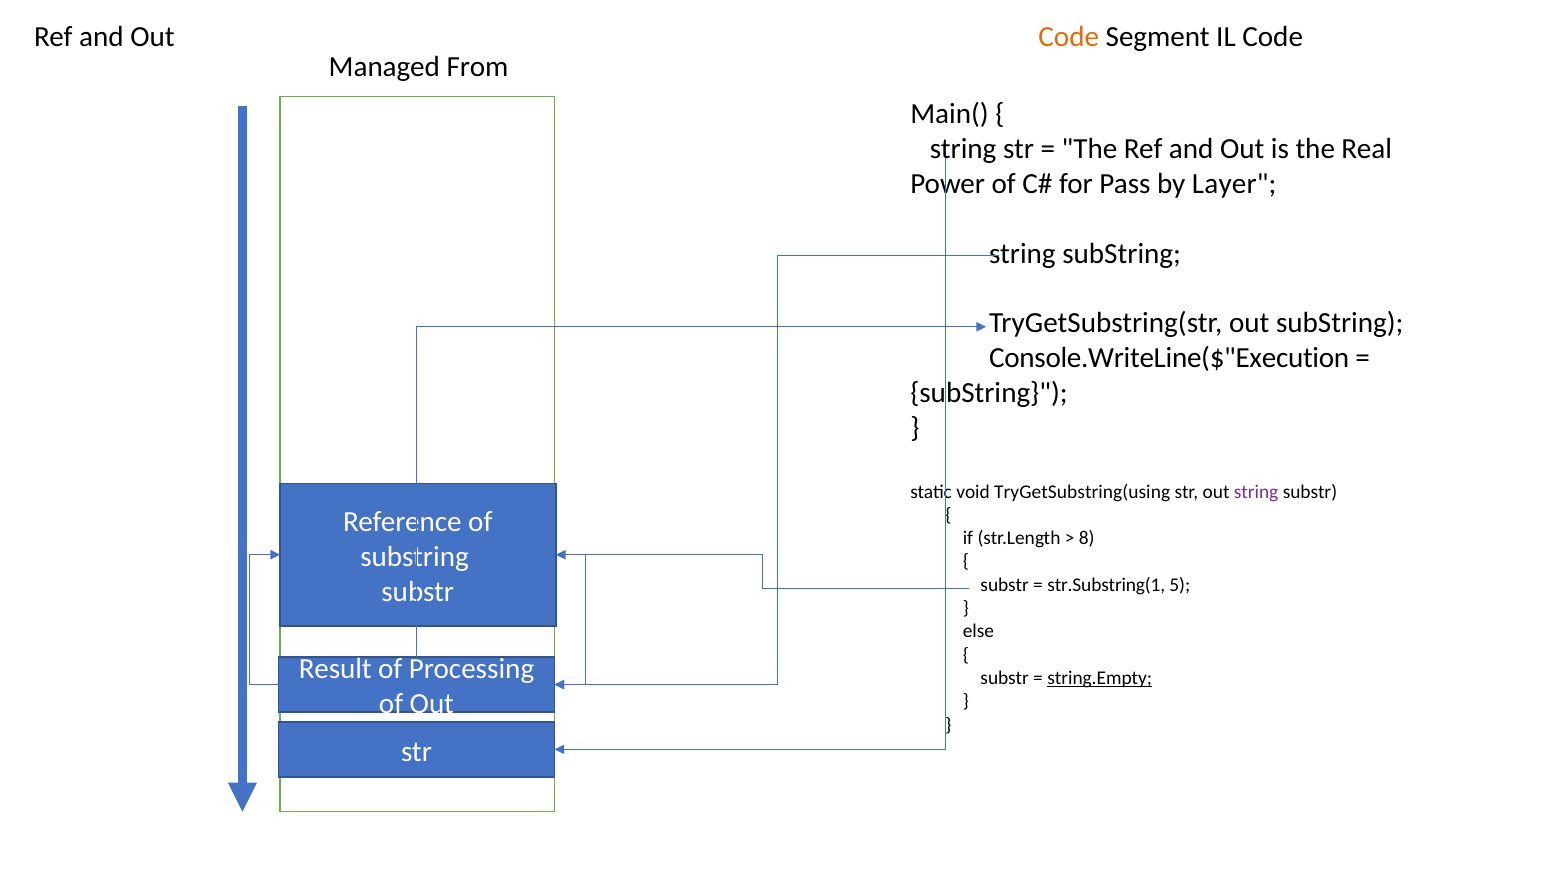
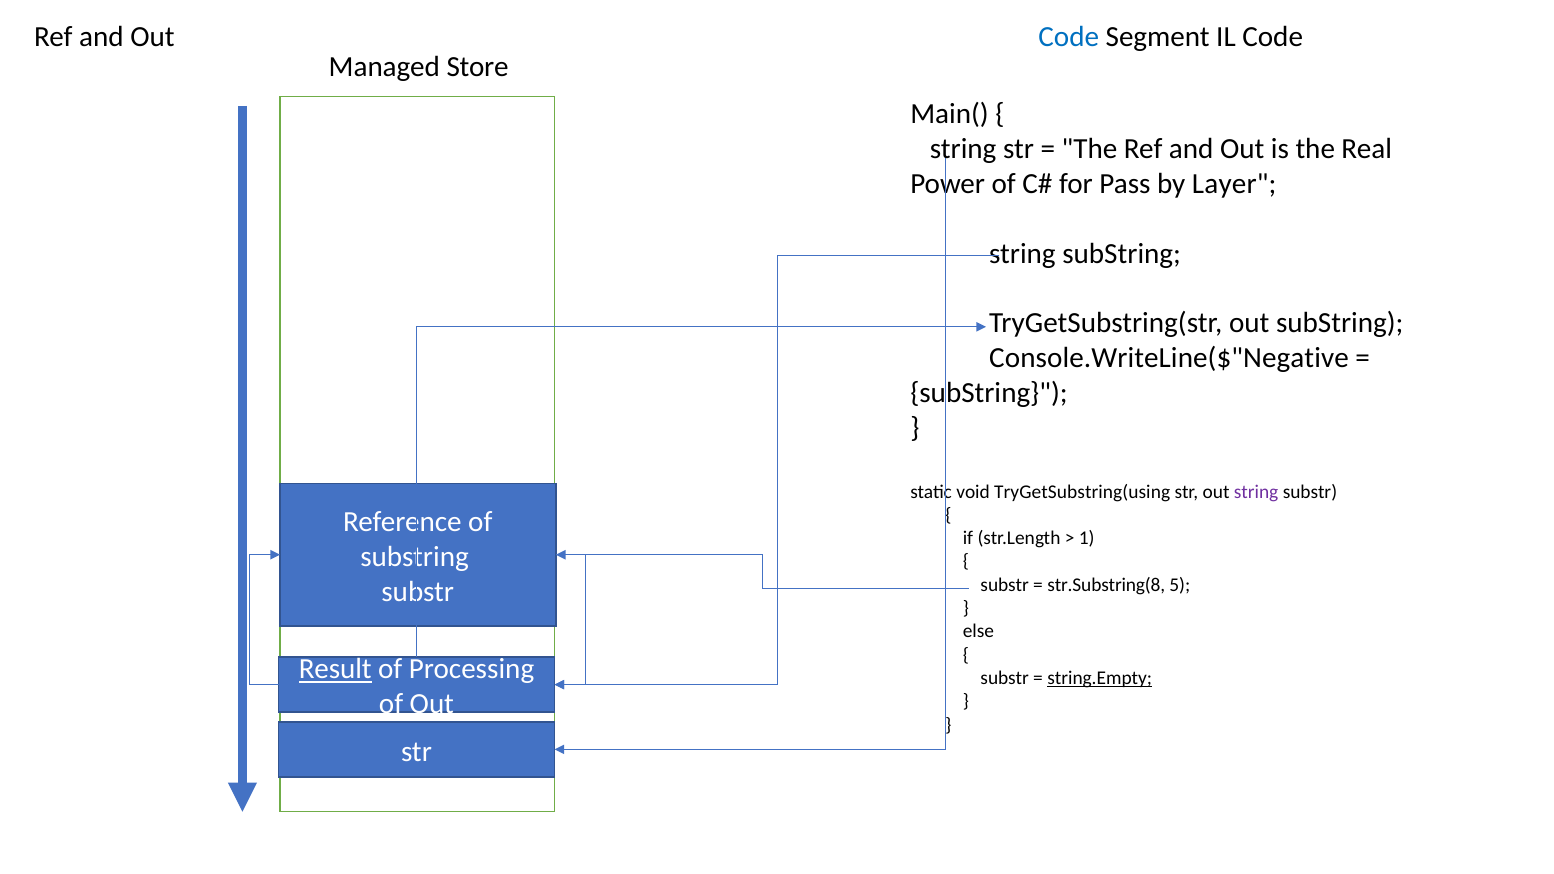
Code at (1069, 37) colour: orange -> blue
From: From -> Store
Console.WriteLine($"Execution: Console.WriteLine($"Execution -> Console.WriteLine($"Negative
8: 8 -> 1
str.Substring(1: str.Substring(1 -> str.Substring(8
Result underline: none -> present
